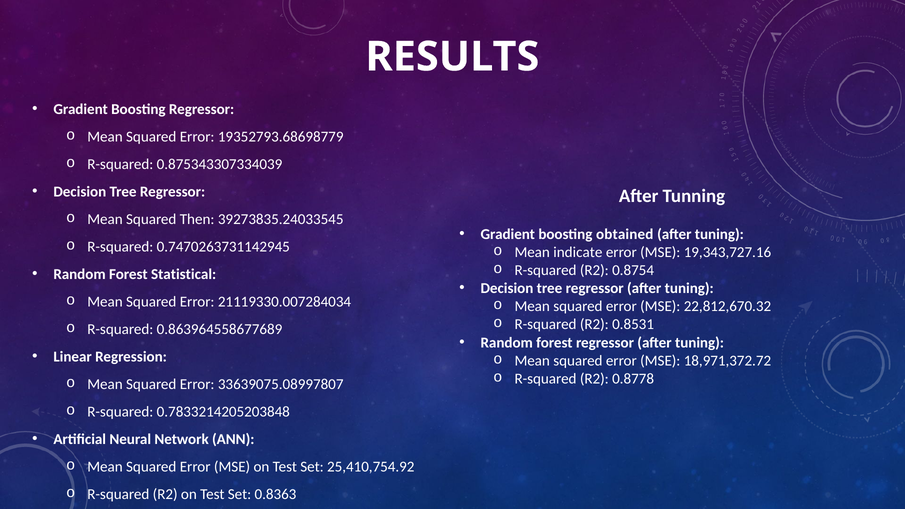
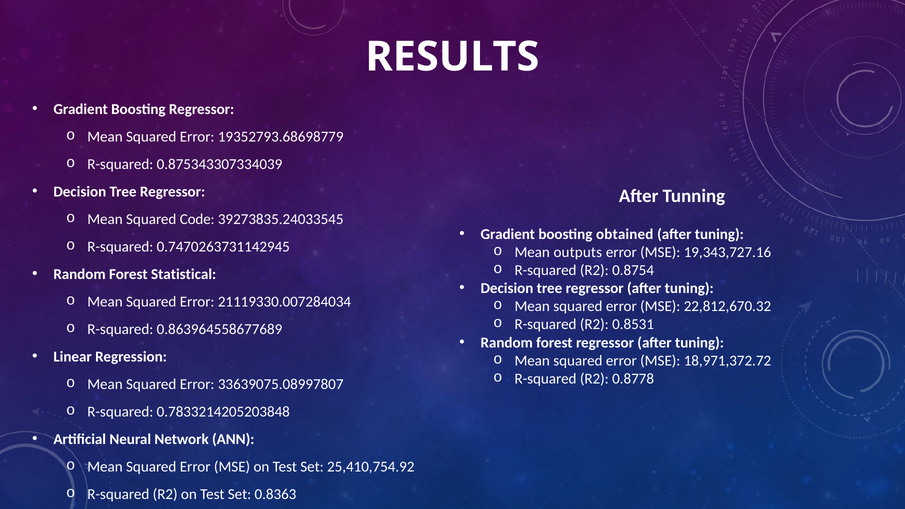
Then: Then -> Code
indicate: indicate -> outputs
